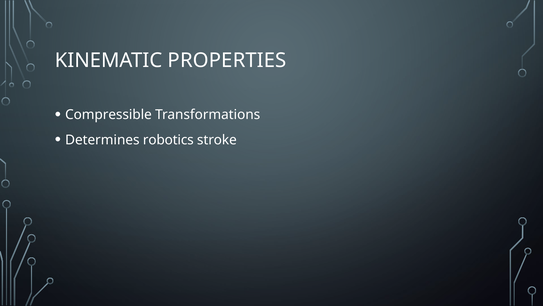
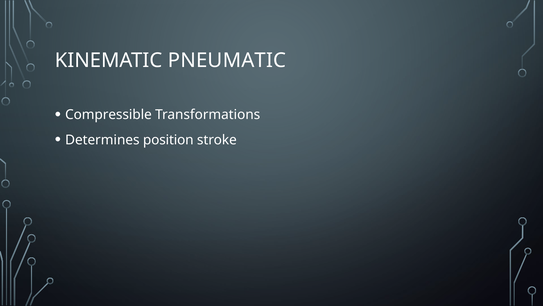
PROPERTIES: PROPERTIES -> PNEUMATIC
robotics: robotics -> position
